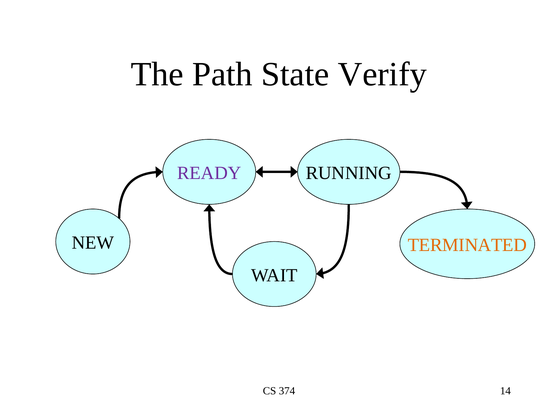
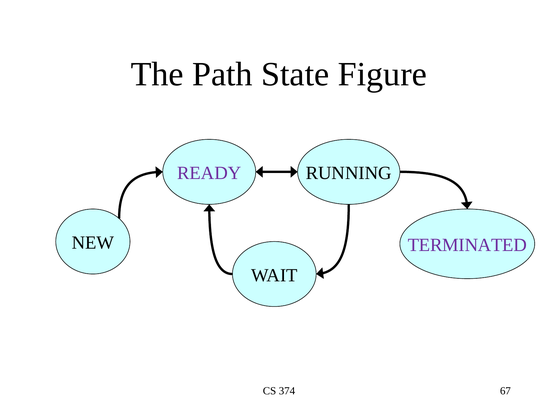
Verify: Verify -> Figure
TERMINATED colour: orange -> purple
14: 14 -> 67
